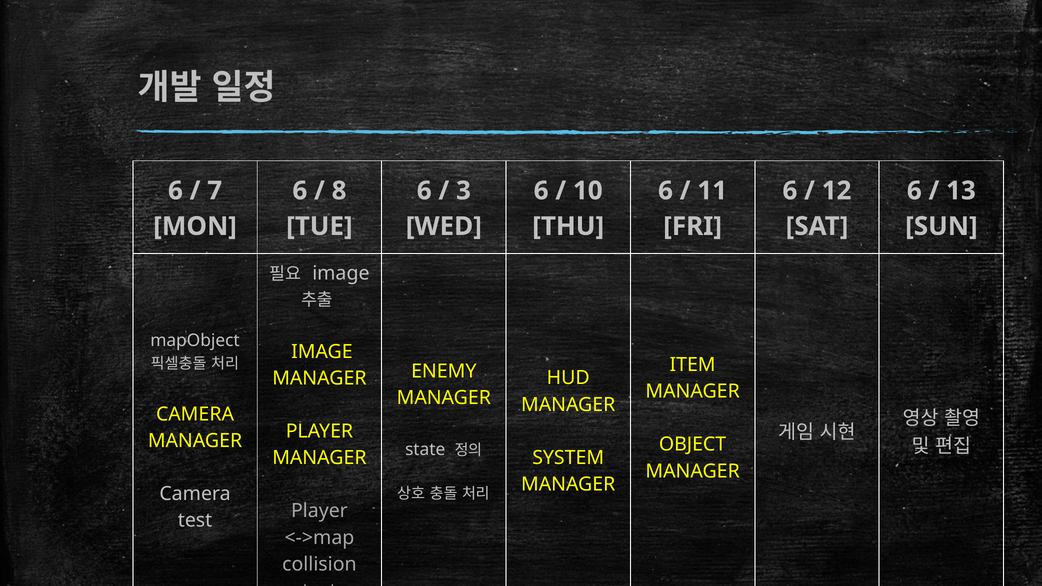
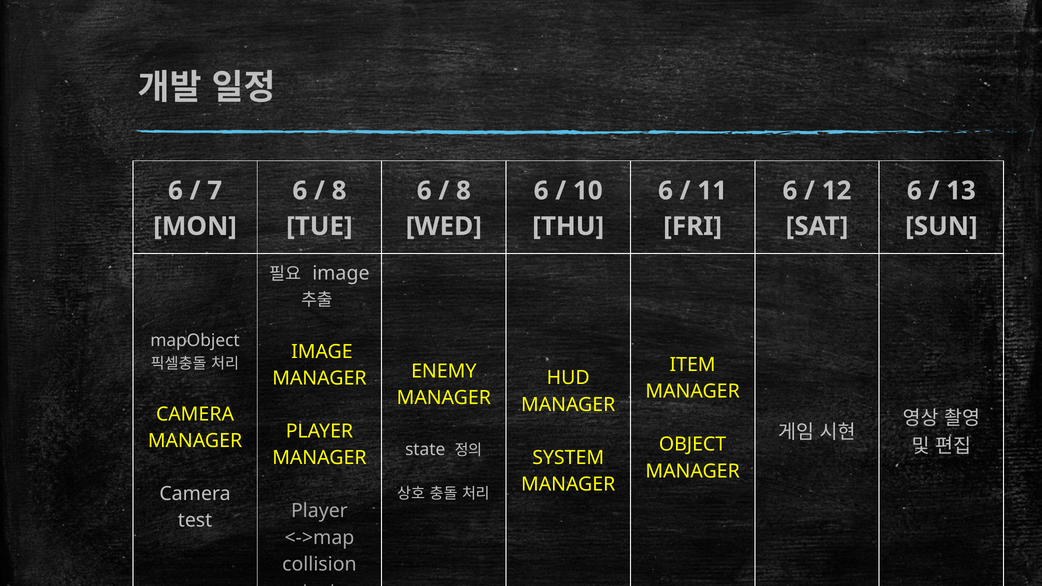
3 at (463, 191): 3 -> 8
